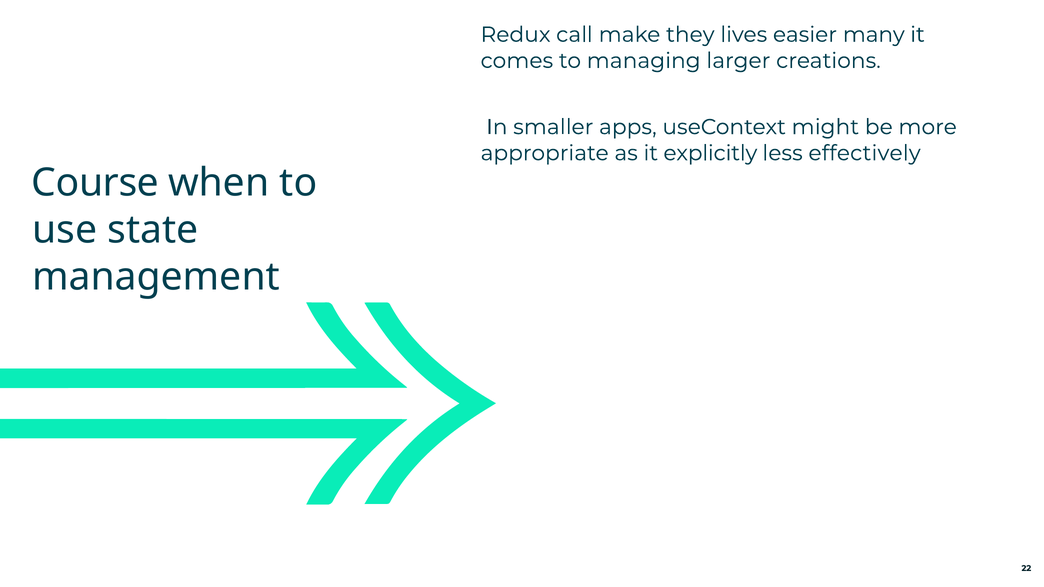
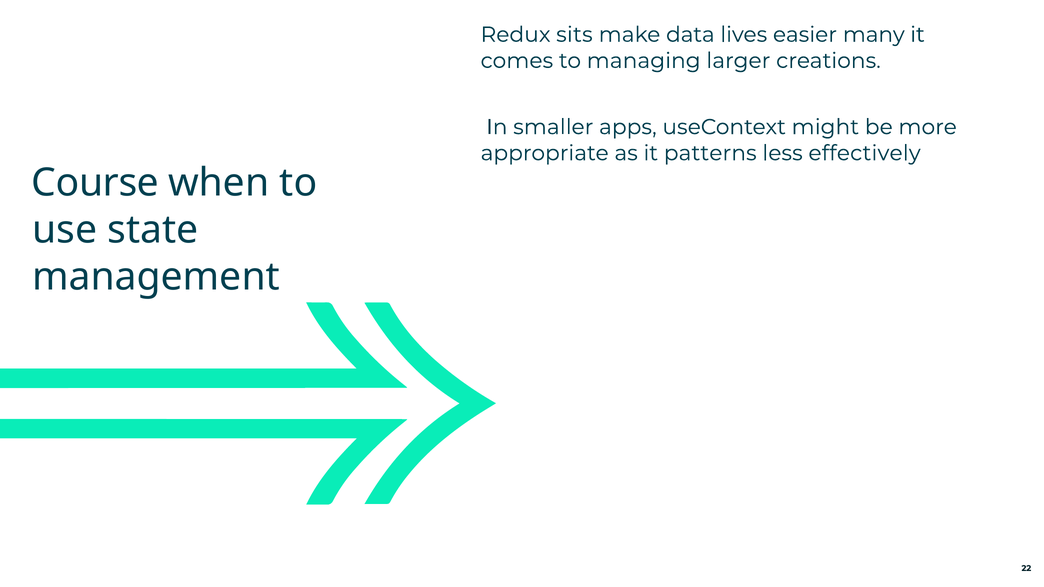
call: call -> sits
they: they -> data
explicitly: explicitly -> patterns
